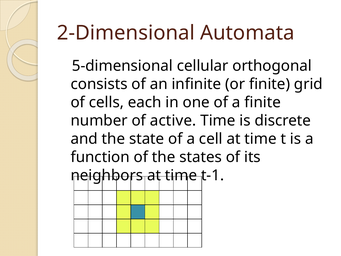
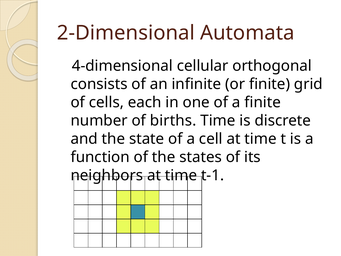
5-dimensional: 5-dimensional -> 4-dimensional
active: active -> births
